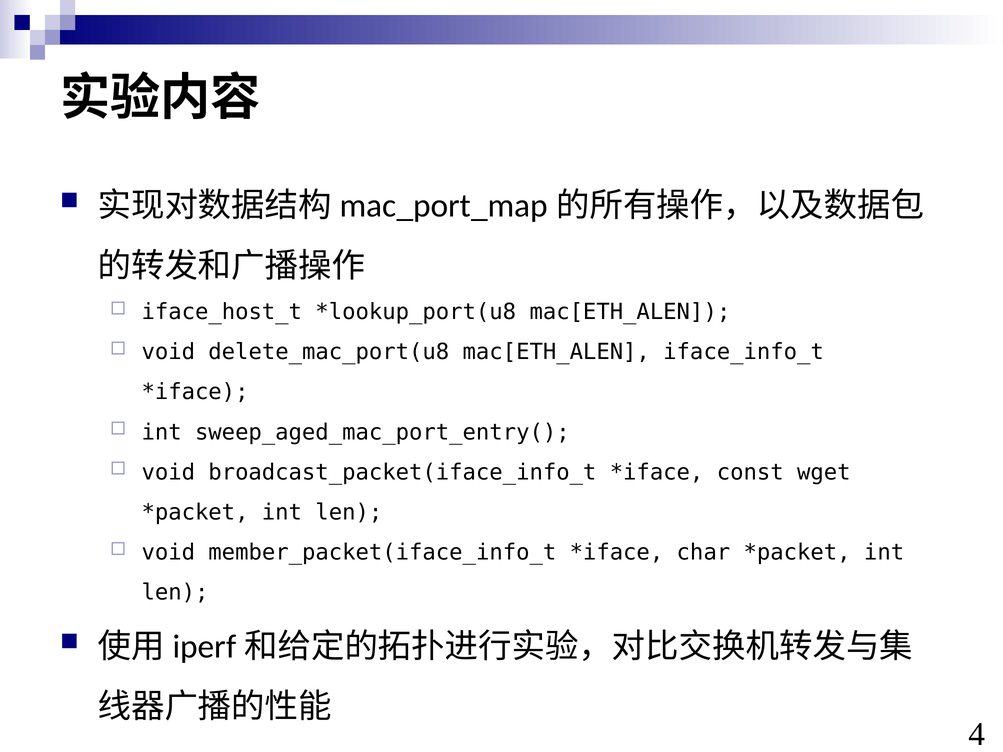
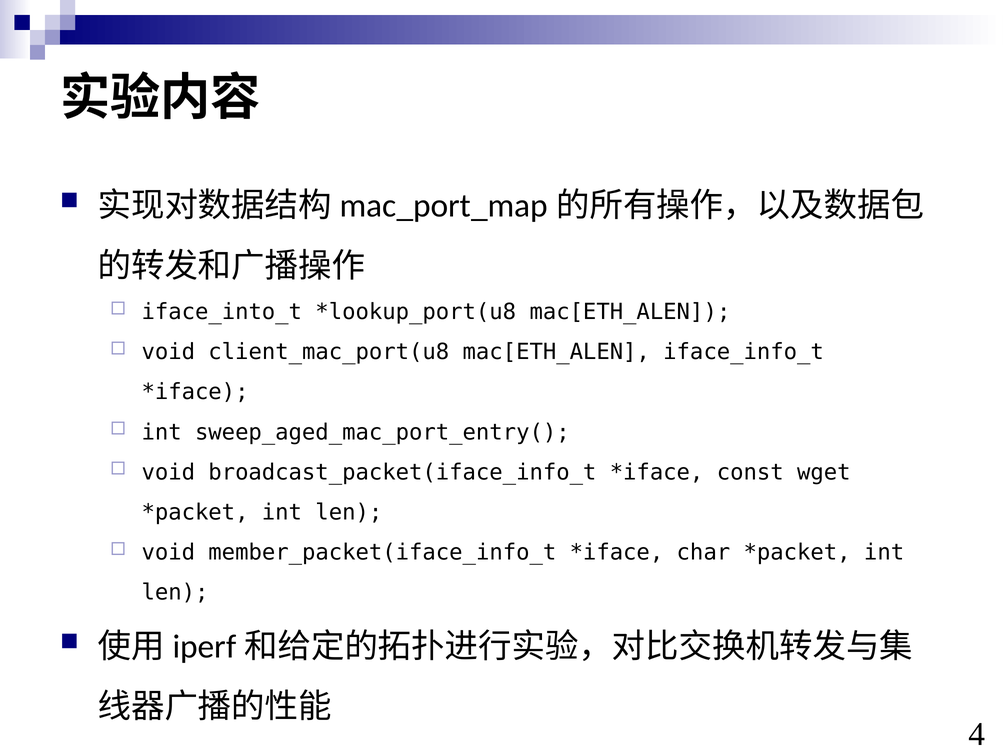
iface_host_t: iface_host_t -> iface_into_t
delete_mac_port(u8: delete_mac_port(u8 -> client_mac_port(u8
